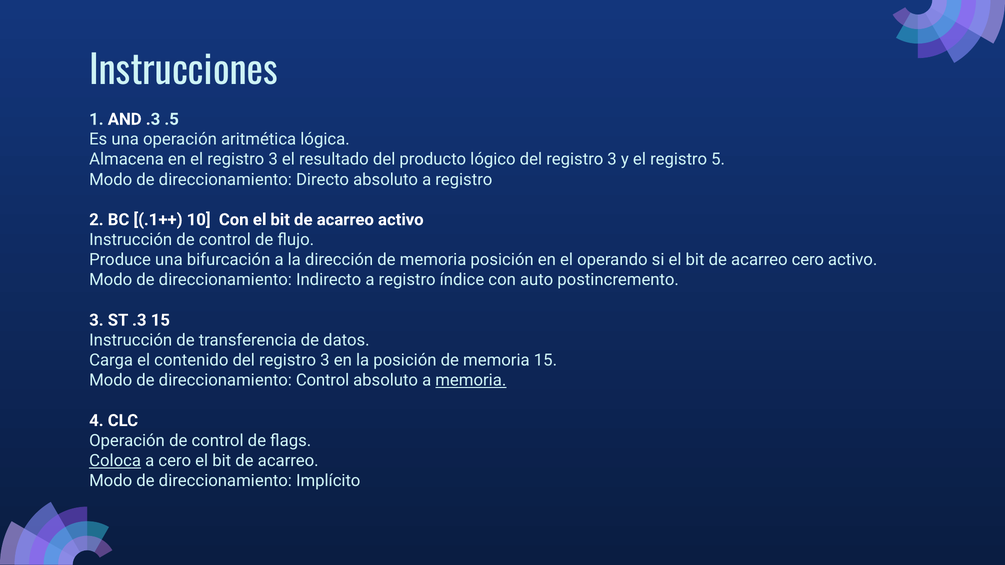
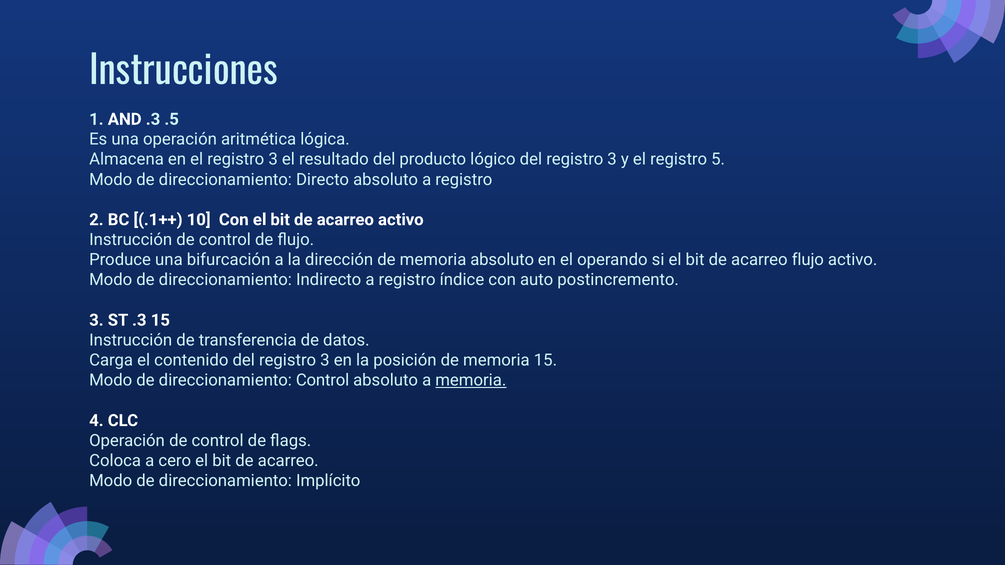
memoria posición: posición -> absoluto
acarreo cero: cero -> flujo
Coloca underline: present -> none
